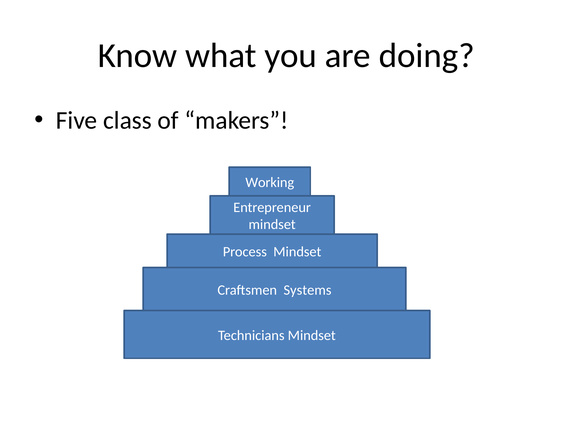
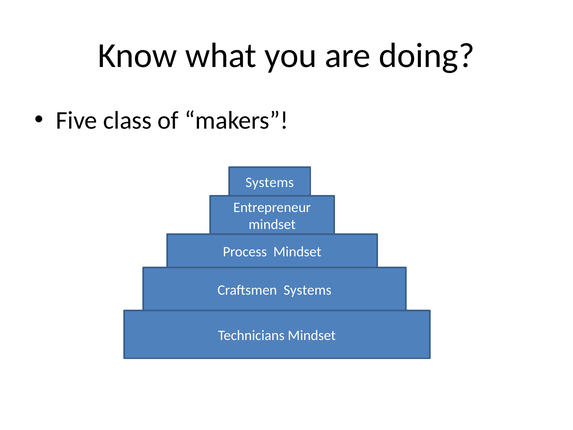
Working at (270, 182): Working -> Systems
